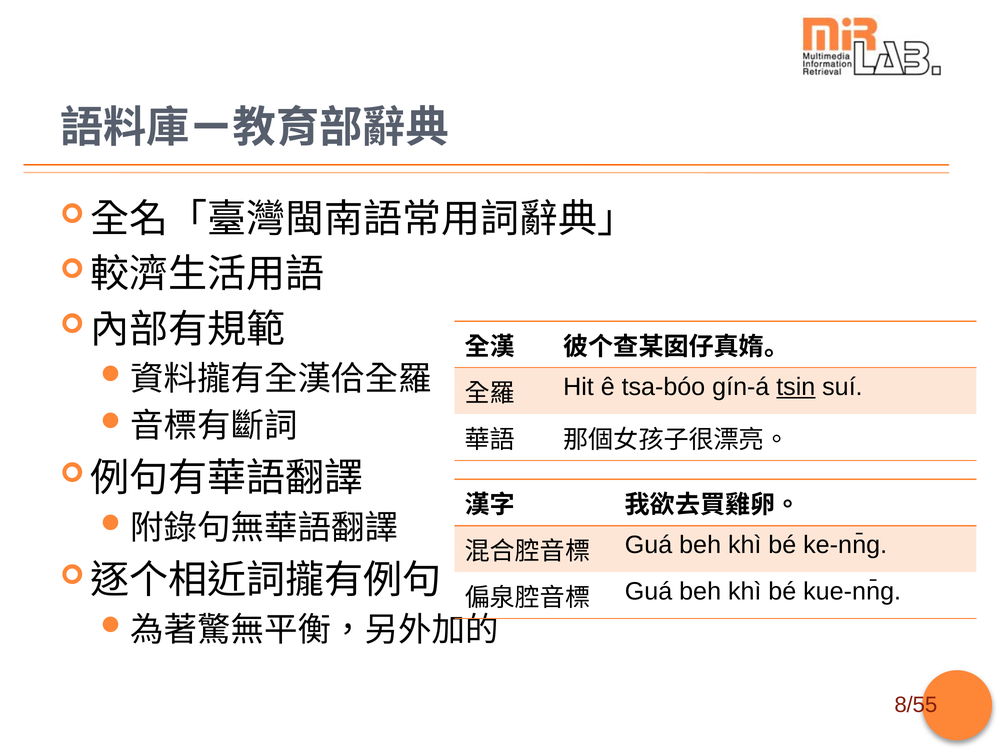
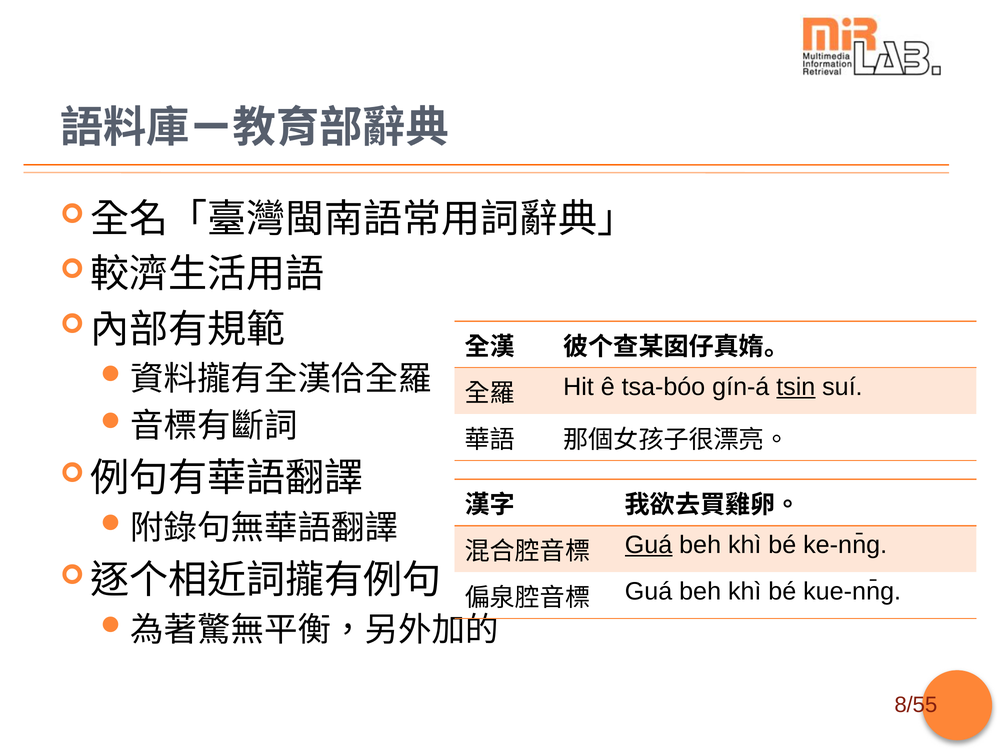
Guá at (649, 545) underline: none -> present
